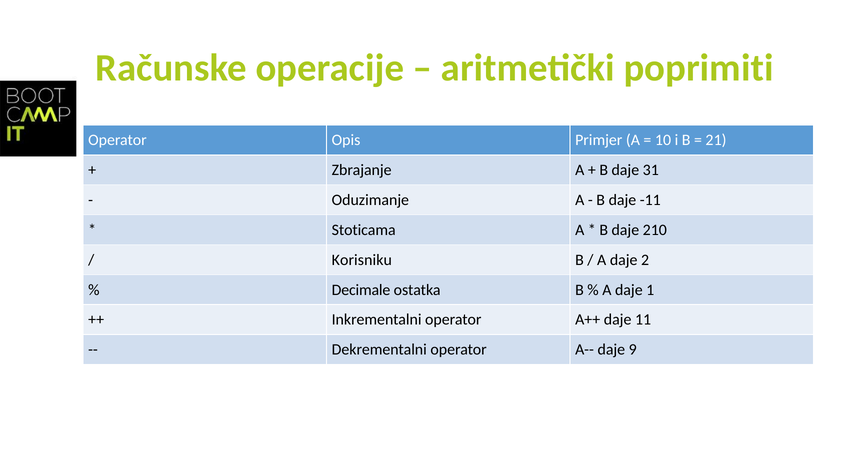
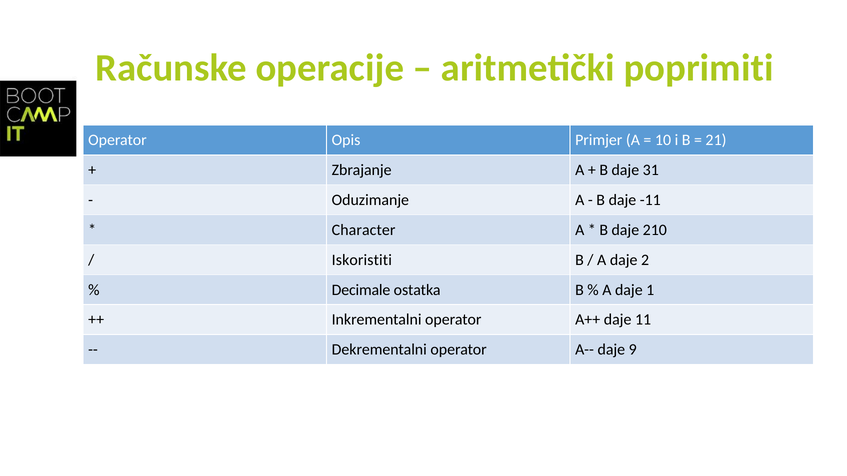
Stoticama: Stoticama -> Character
Korisniku: Korisniku -> Iskoristiti
